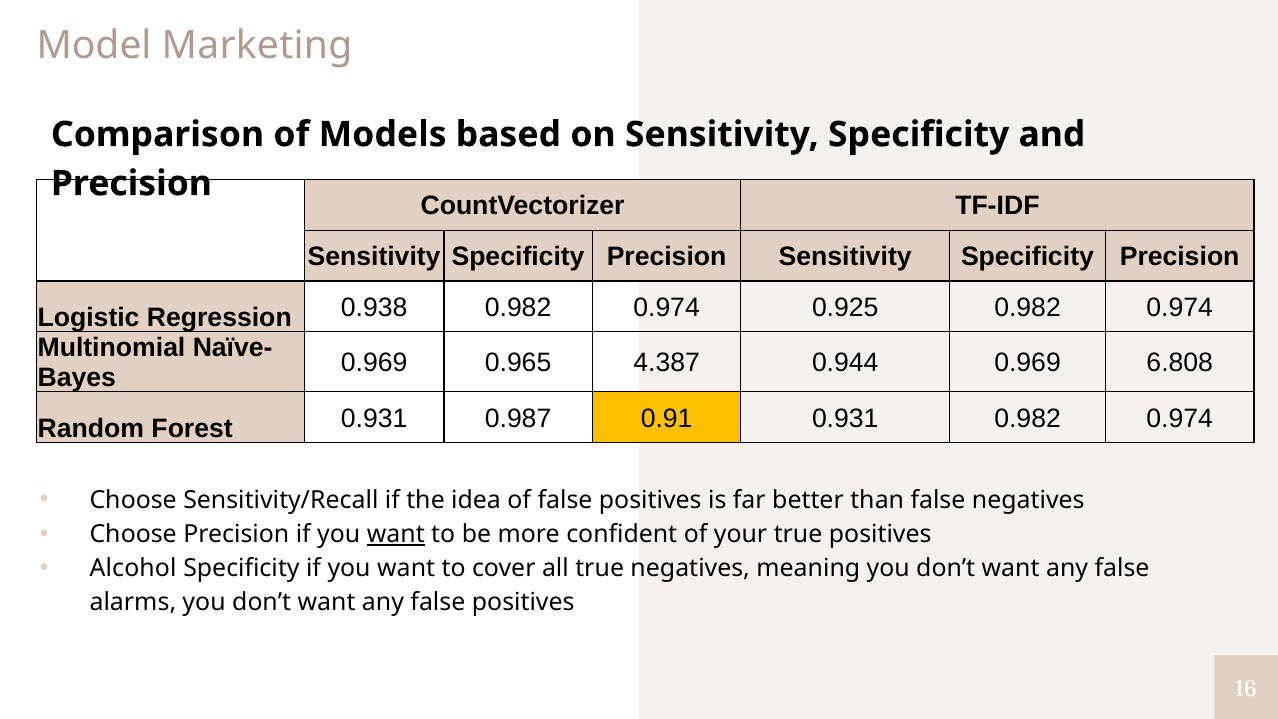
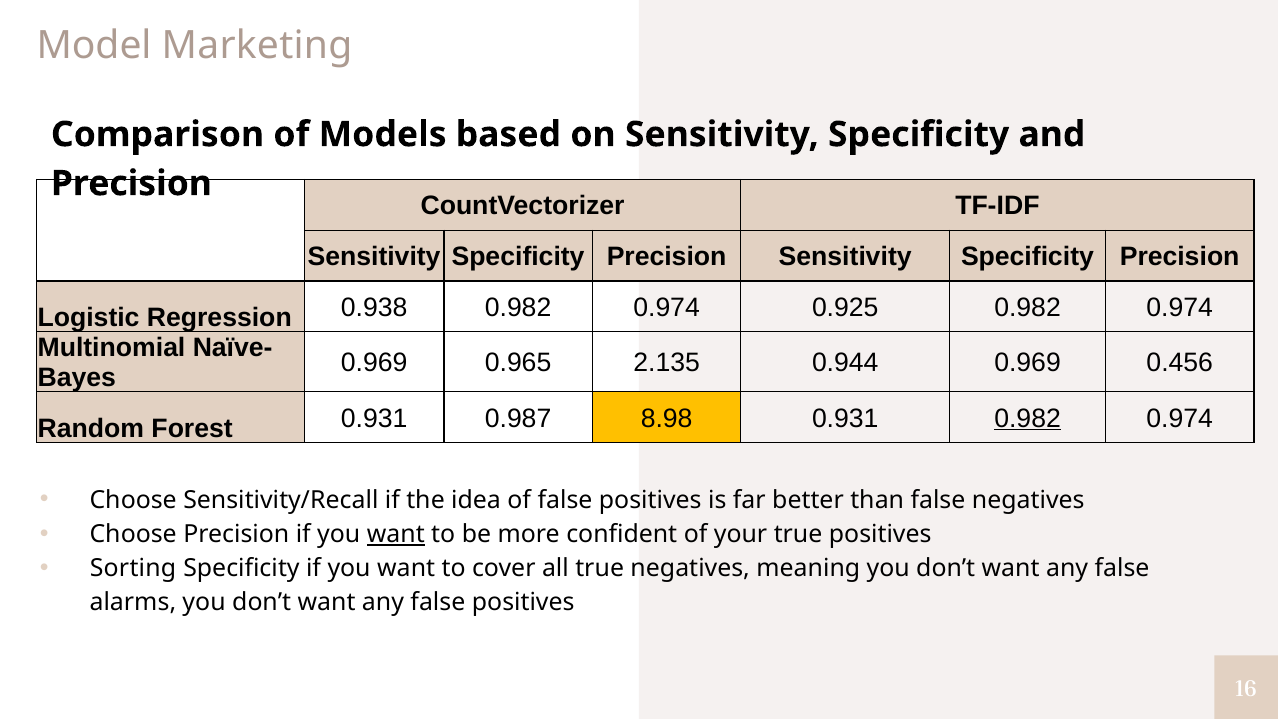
4.387: 4.387 -> 2.135
6.808: 6.808 -> 0.456
0.91: 0.91 -> 8.98
0.982 at (1028, 418) underline: none -> present
Alcohol: Alcohol -> Sorting
